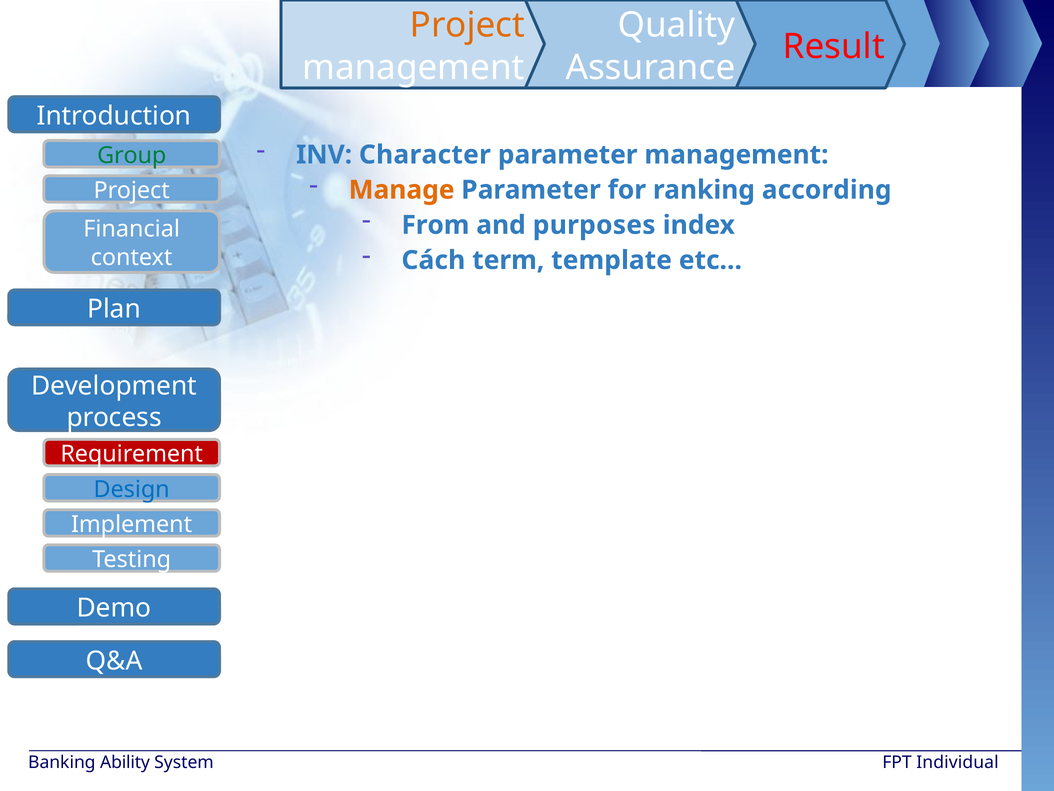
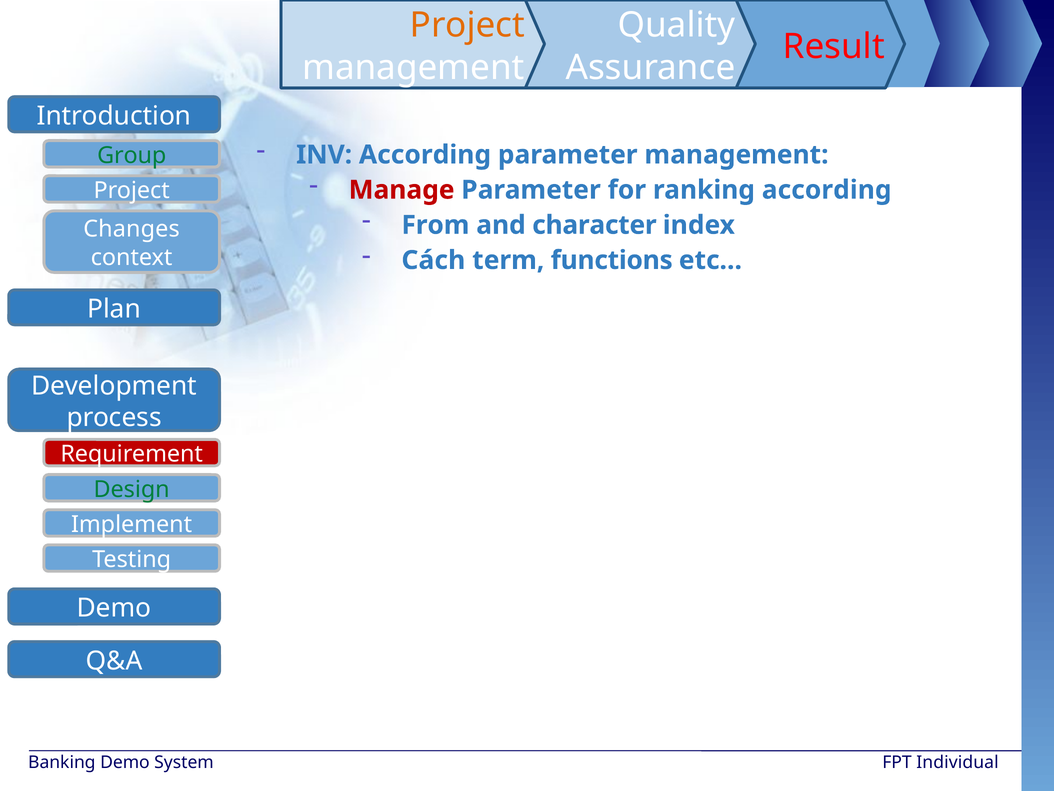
INV Character: Character -> According
Manage colour: orange -> red
purposes: purposes -> character
Financial: Financial -> Changes
template: template -> functions
Design colour: blue -> green
Banking Ability: Ability -> Demo
